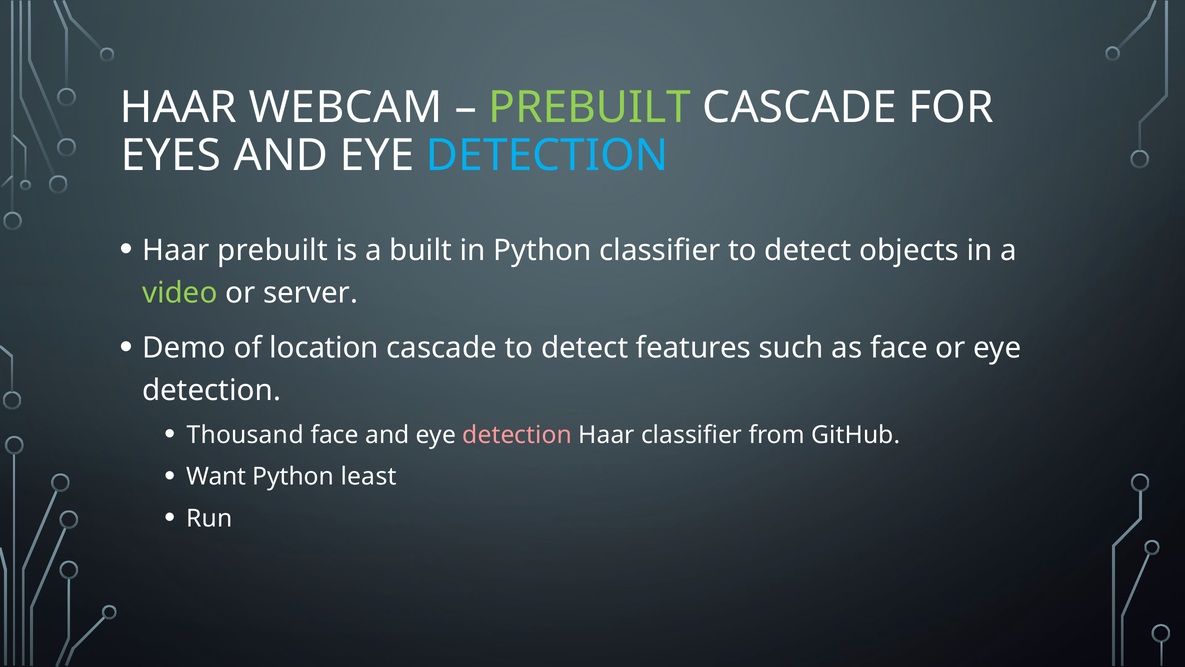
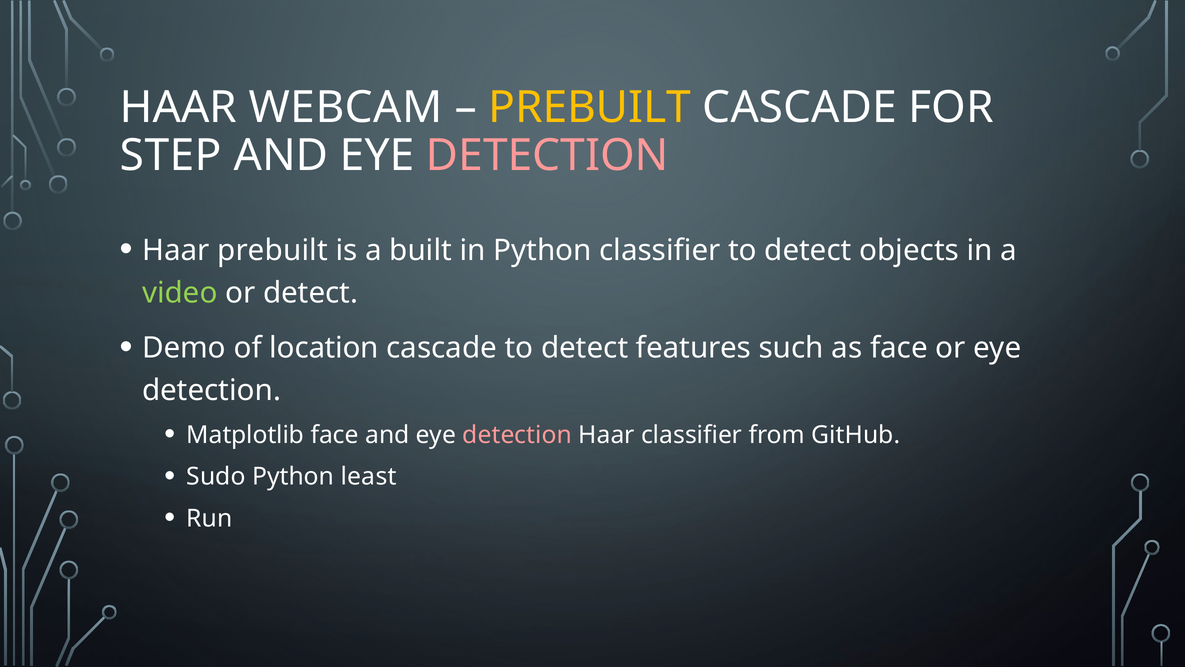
PREBUILT at (590, 108) colour: light green -> yellow
EYES: EYES -> STEP
DETECTION at (547, 156) colour: light blue -> pink
or server: server -> detect
Thousand: Thousand -> Matplotlib
Want: Want -> Sudo
